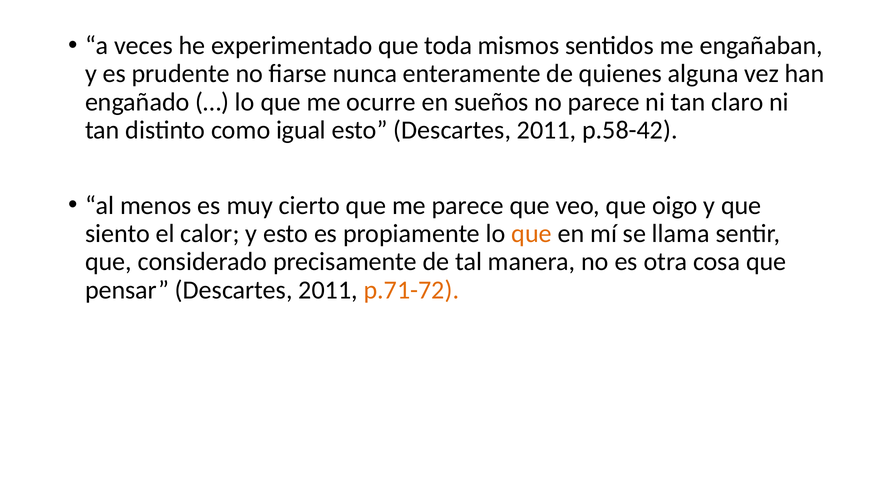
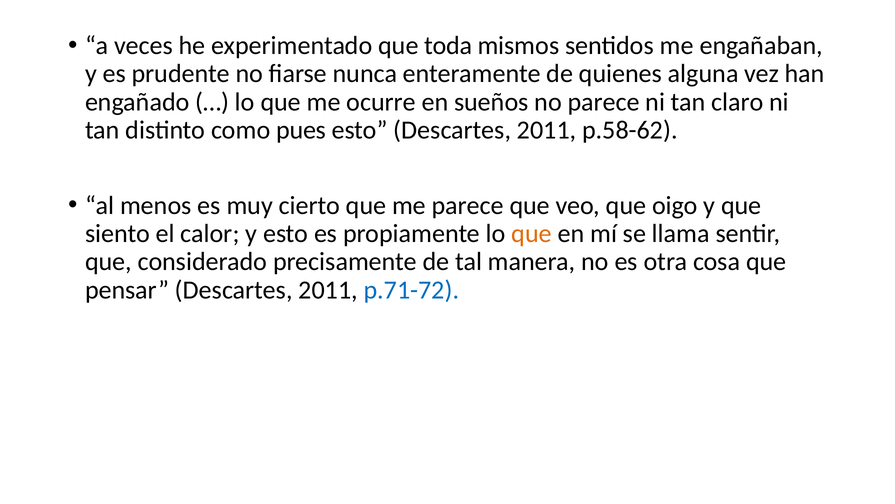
igual: igual -> pues
p.58-42: p.58-42 -> p.58-62
p.71-72 colour: orange -> blue
